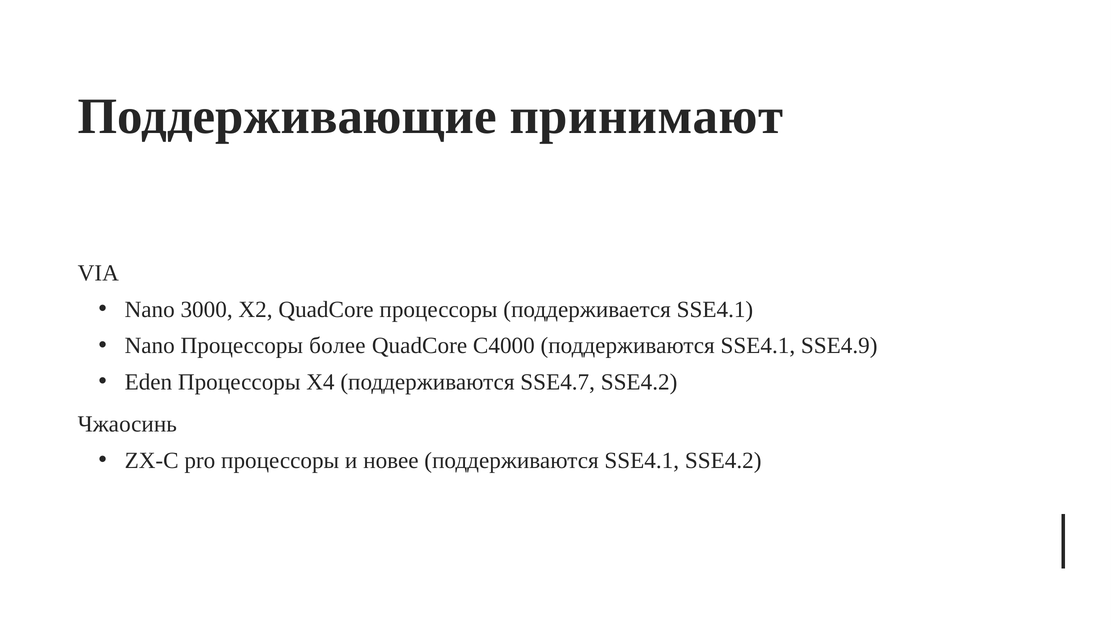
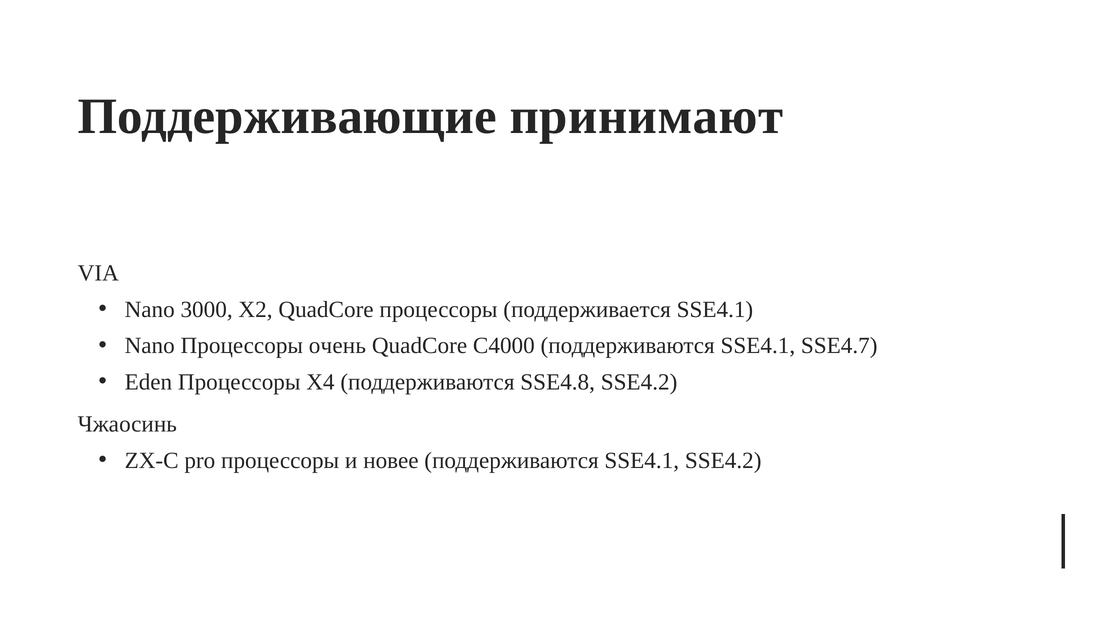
более: более -> очень
SSE4.9: SSE4.9 -> SSE4.7
SSE4.7: SSE4.7 -> SSE4.8
